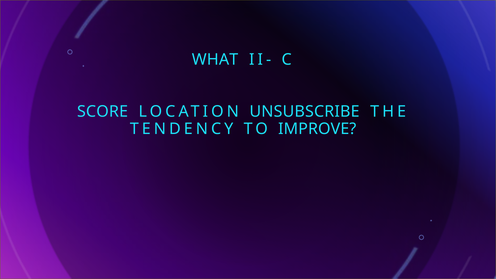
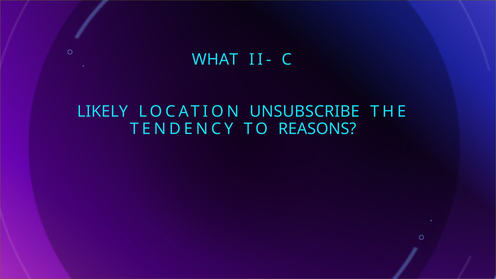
SCORE: SCORE -> LIKELY
IMPROVE: IMPROVE -> REASONS
